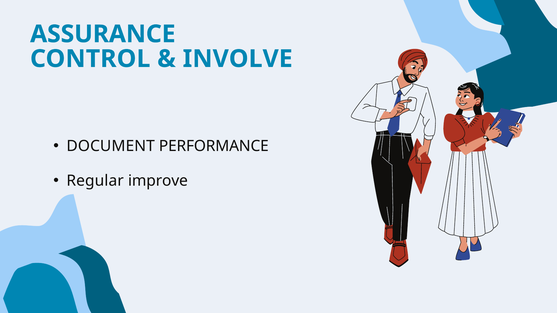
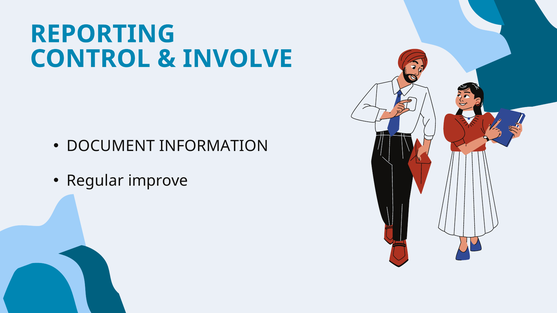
ASSURANCE: ASSURANCE -> REPORTING
PERFORMANCE: PERFORMANCE -> INFORMATION
